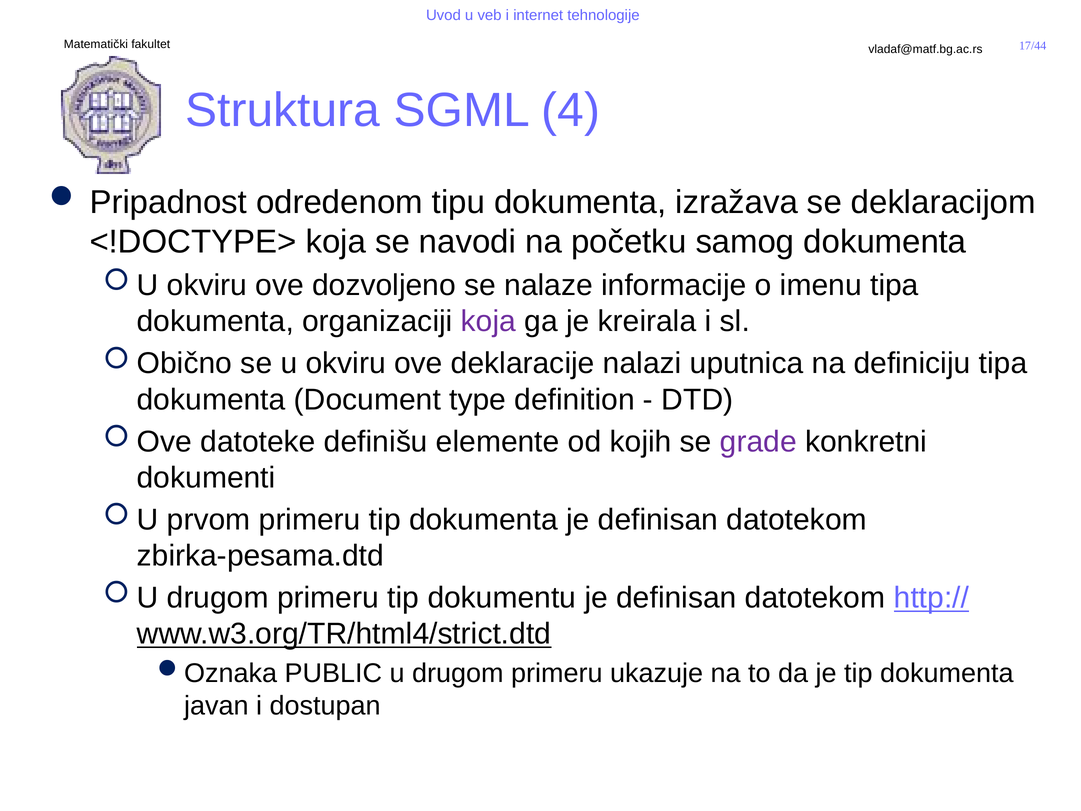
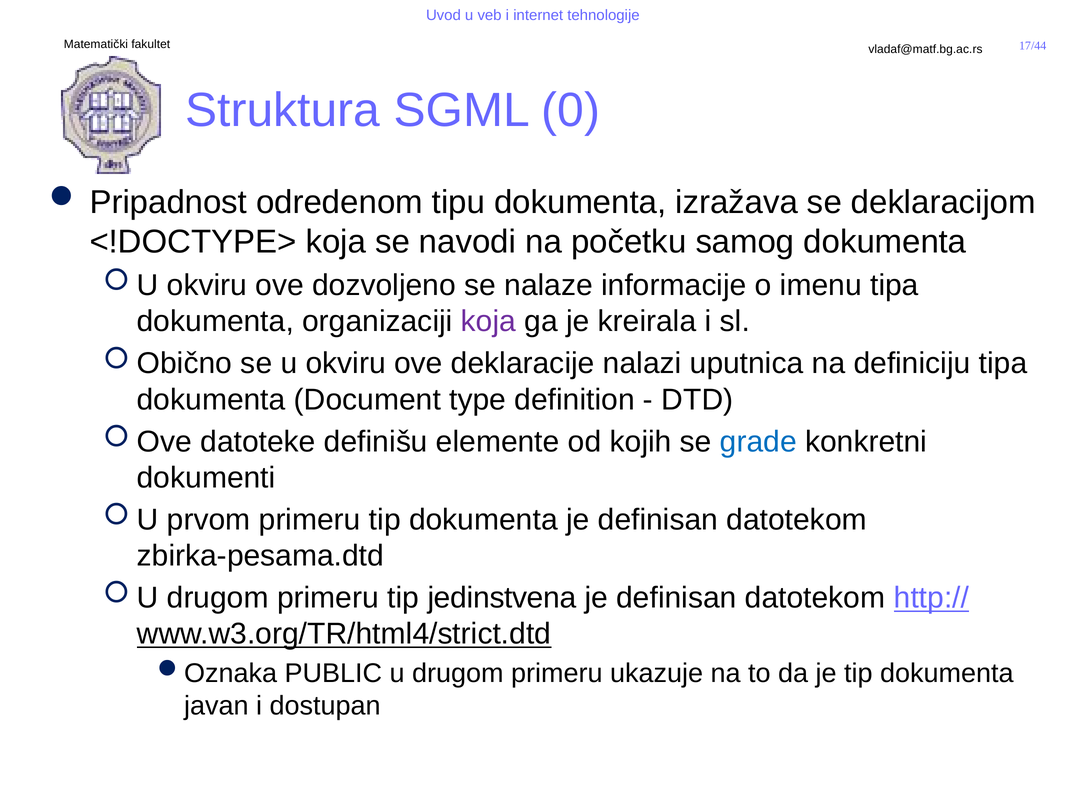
4: 4 -> 0
grade colour: purple -> blue
dokumentu: dokumentu -> jedinstvena
